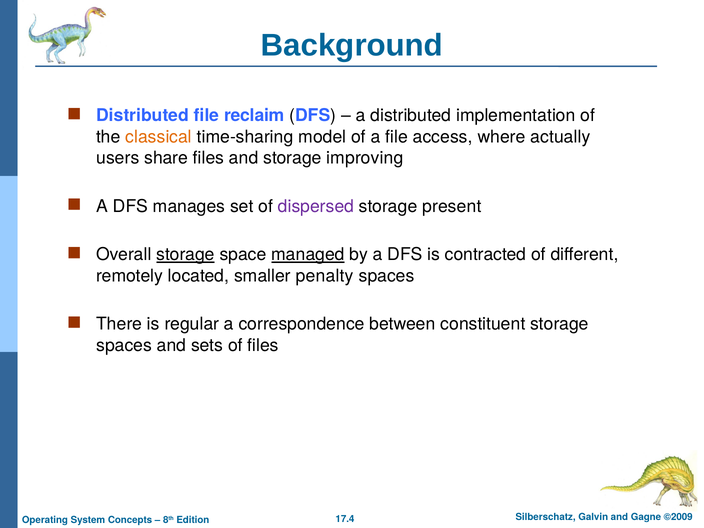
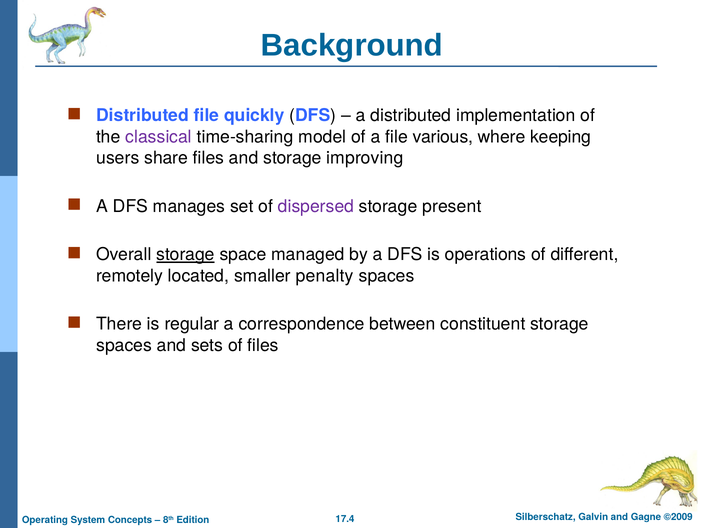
reclaim: reclaim -> quickly
classical colour: orange -> purple
access: access -> various
actually: actually -> keeping
managed underline: present -> none
contracted: contracted -> operations
